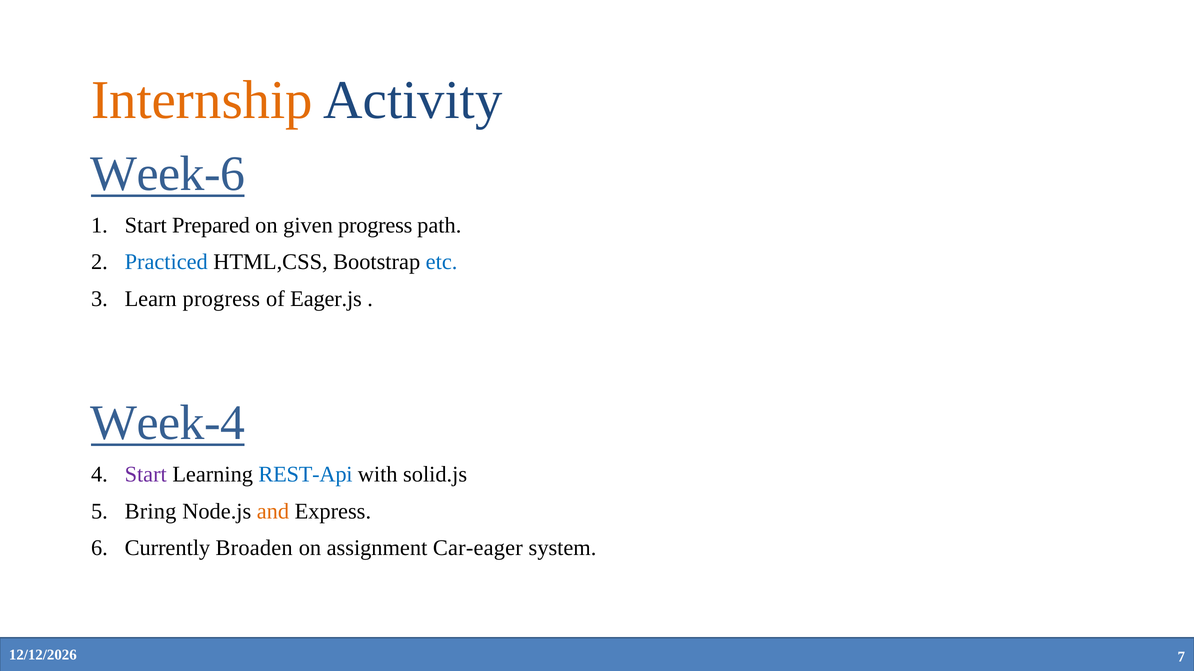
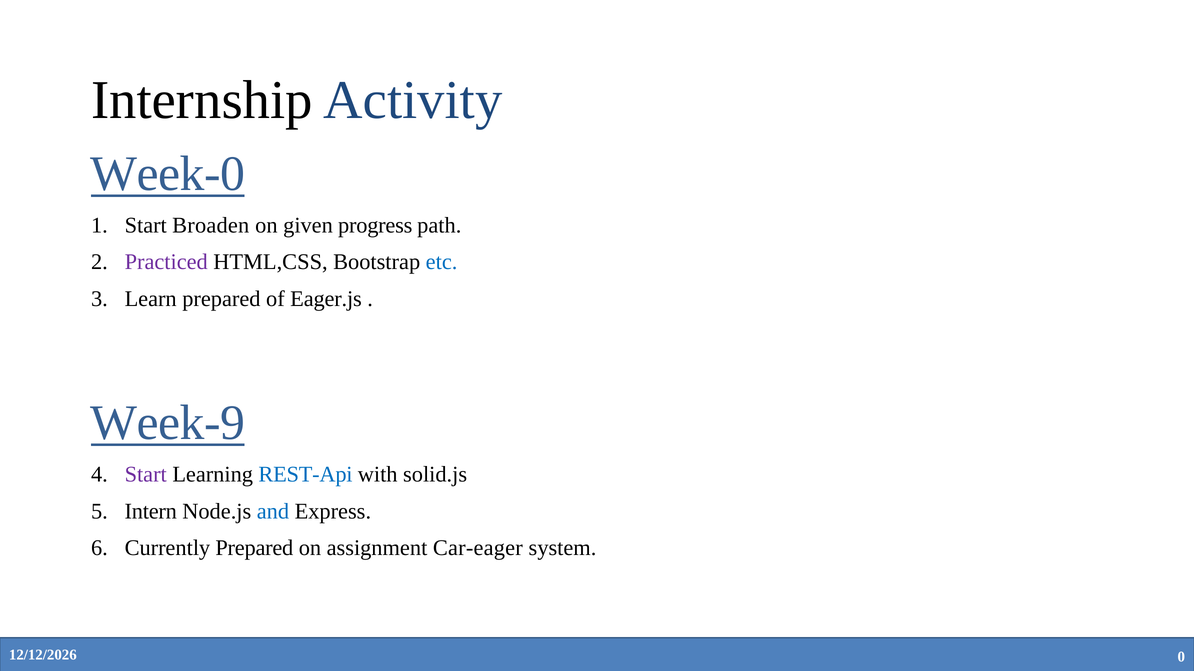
Internship colour: orange -> black
Week-6: Week-6 -> Week-0
Prepared: Prepared -> Broaden
Practiced colour: blue -> purple
Learn progress: progress -> prepared
Week-4: Week-4 -> Week-9
Bring: Bring -> Intern
and colour: orange -> blue
Currently Broaden: Broaden -> Prepared
7: 7 -> 0
